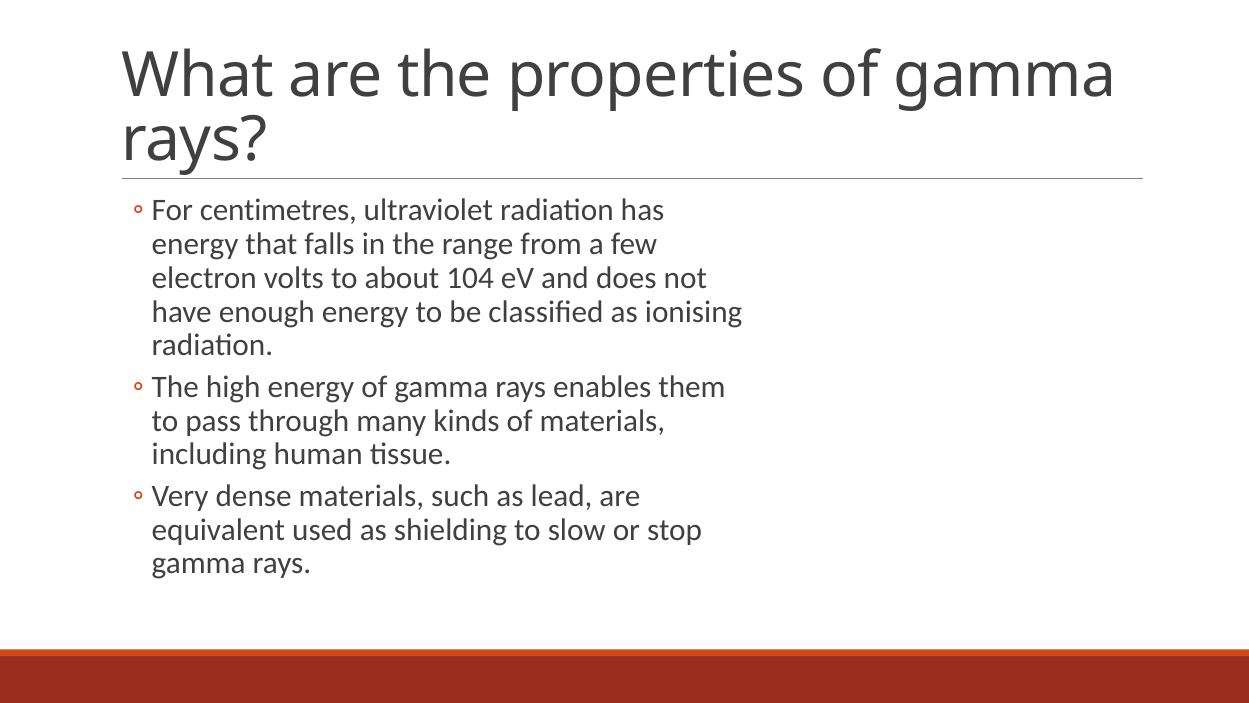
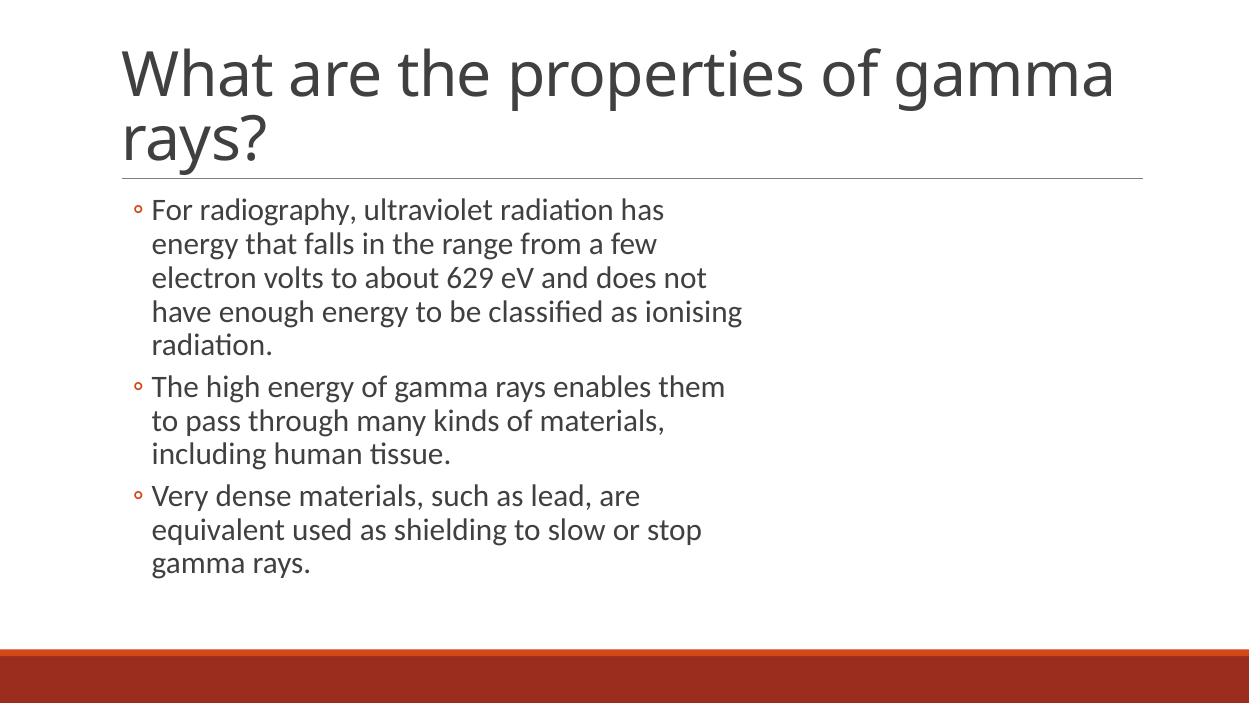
centimetres: centimetres -> radiography
104: 104 -> 629
